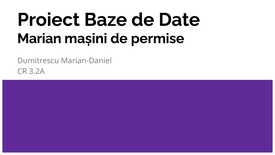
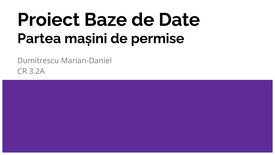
Marian: Marian -> Partea
